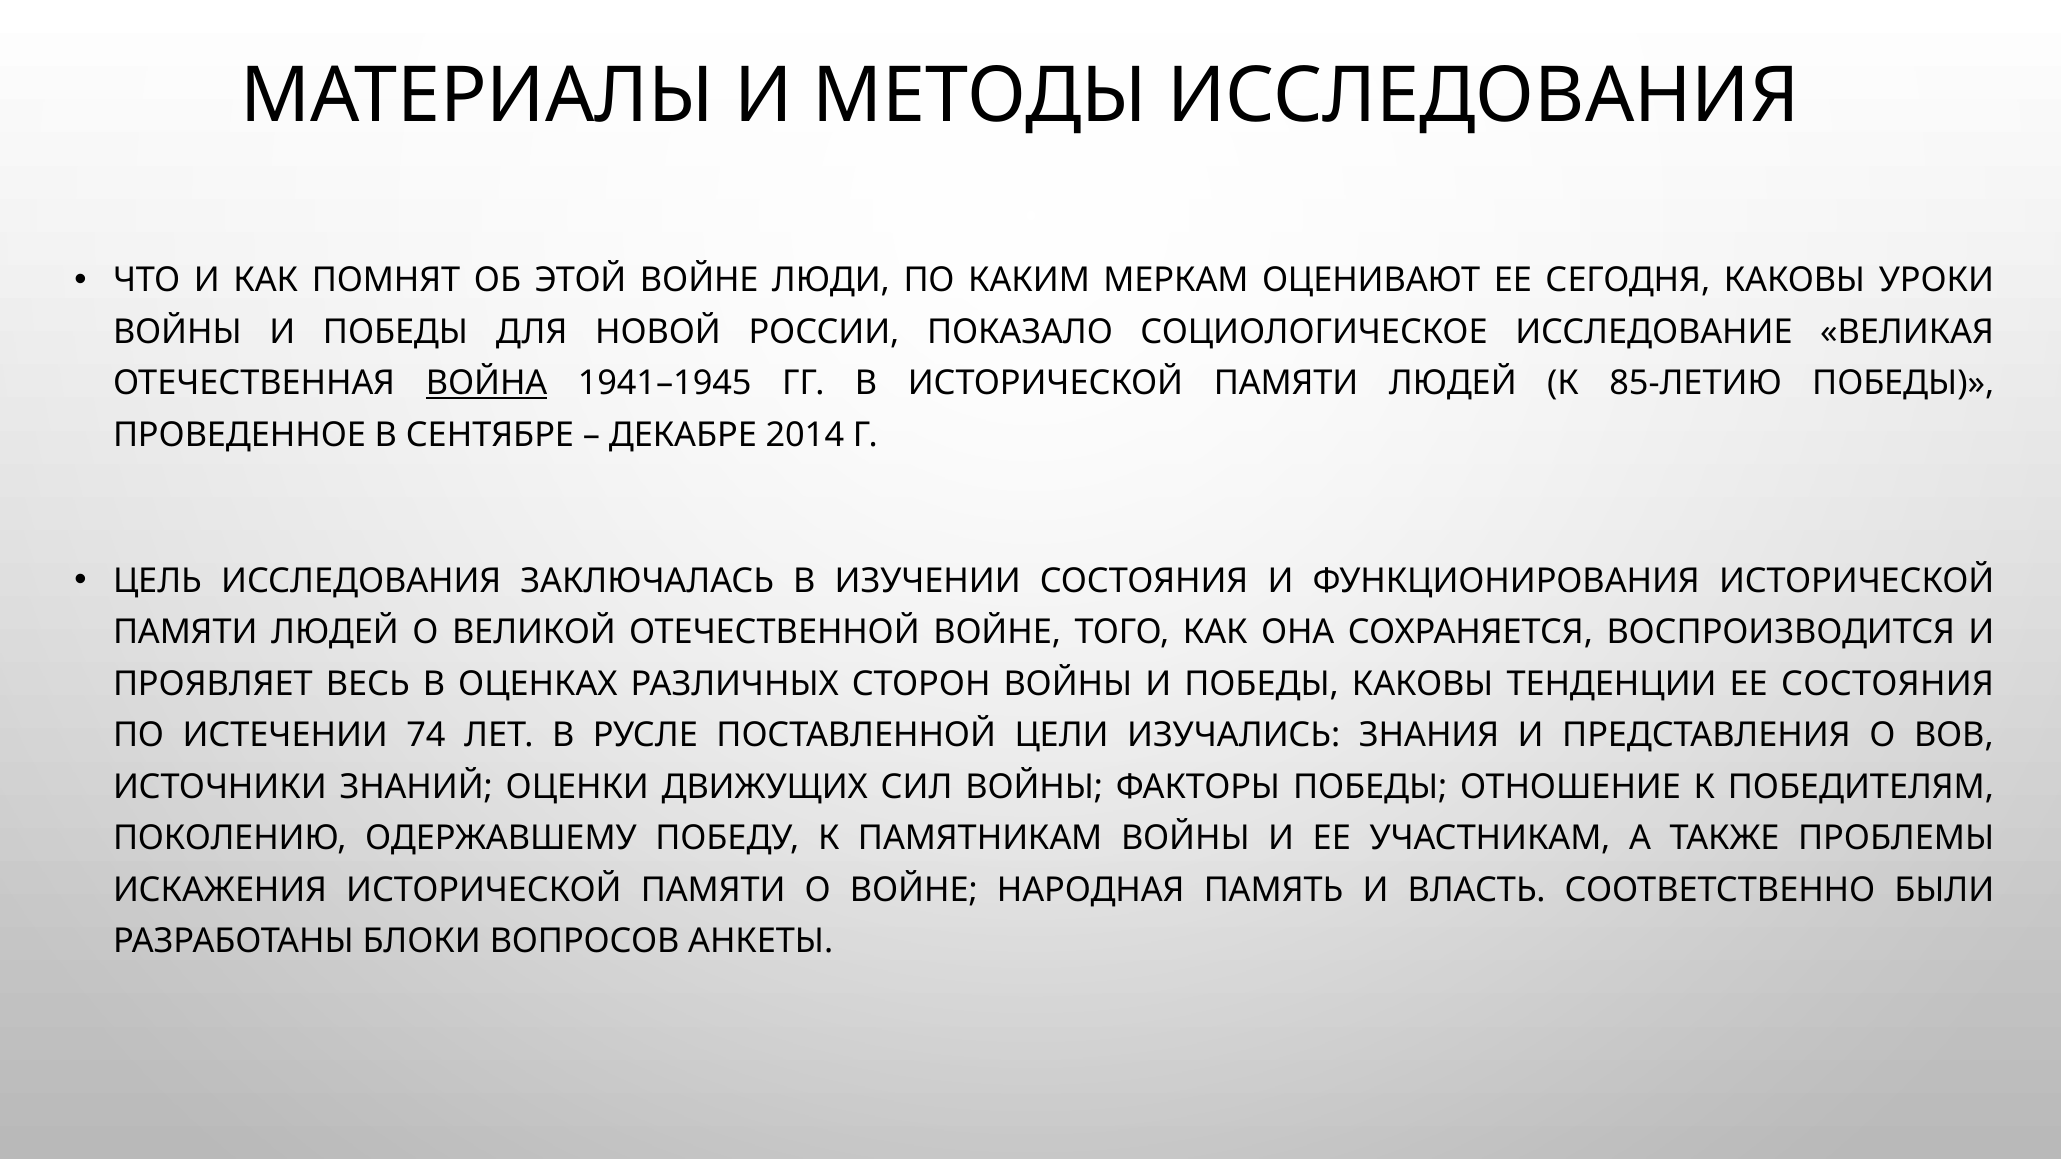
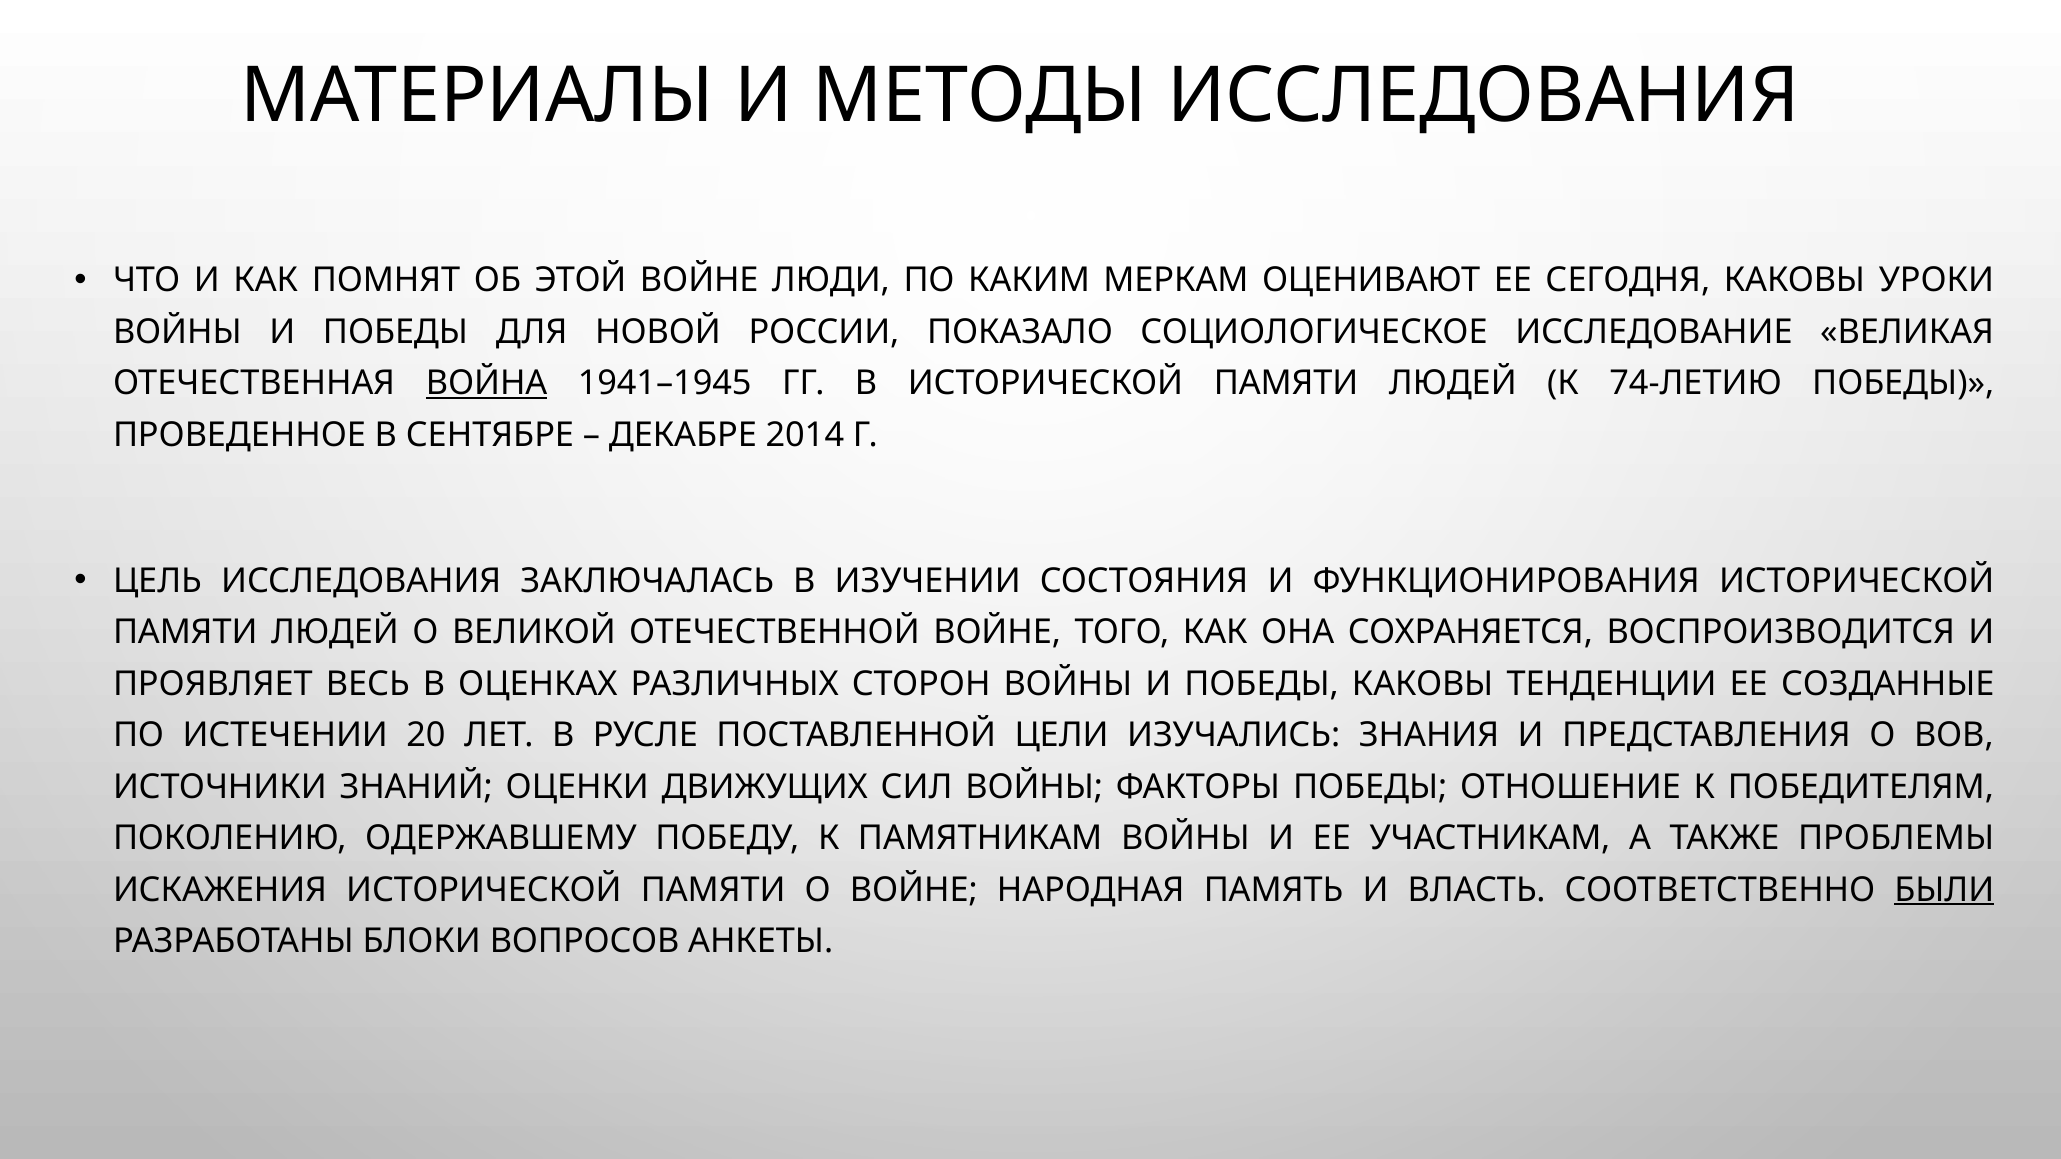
85-ЛЕТИЮ: 85-ЛЕТИЮ -> 74-ЛЕТИЮ
ЕЕ СОСТОЯНИЯ: СОСТОЯНИЯ -> СОЗДАННЫЕ
74: 74 -> 20
БЫЛИ underline: none -> present
